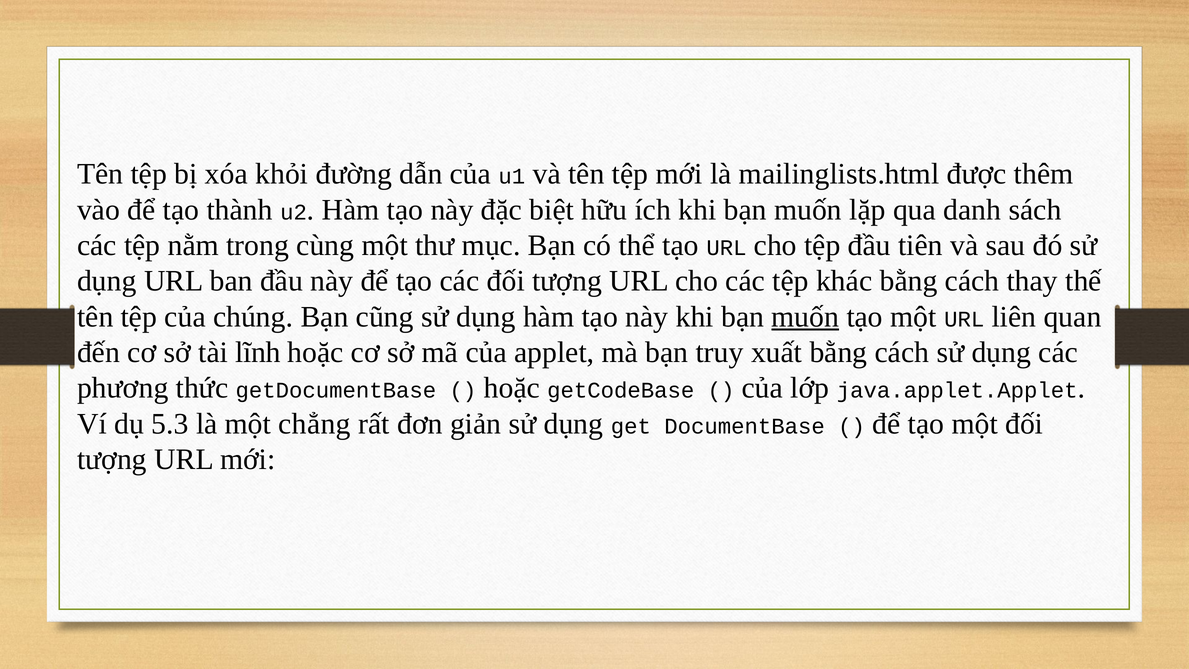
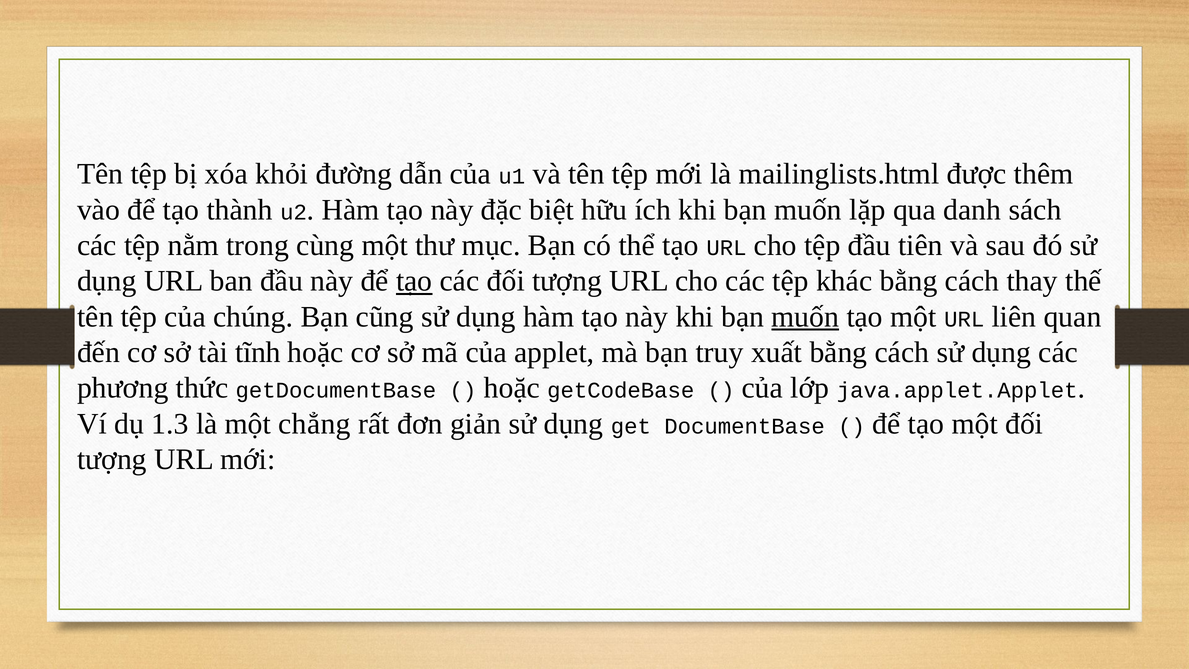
tạo at (414, 281) underline: none -> present
lĩnh: lĩnh -> tĩnh
5.3: 5.3 -> 1.3
